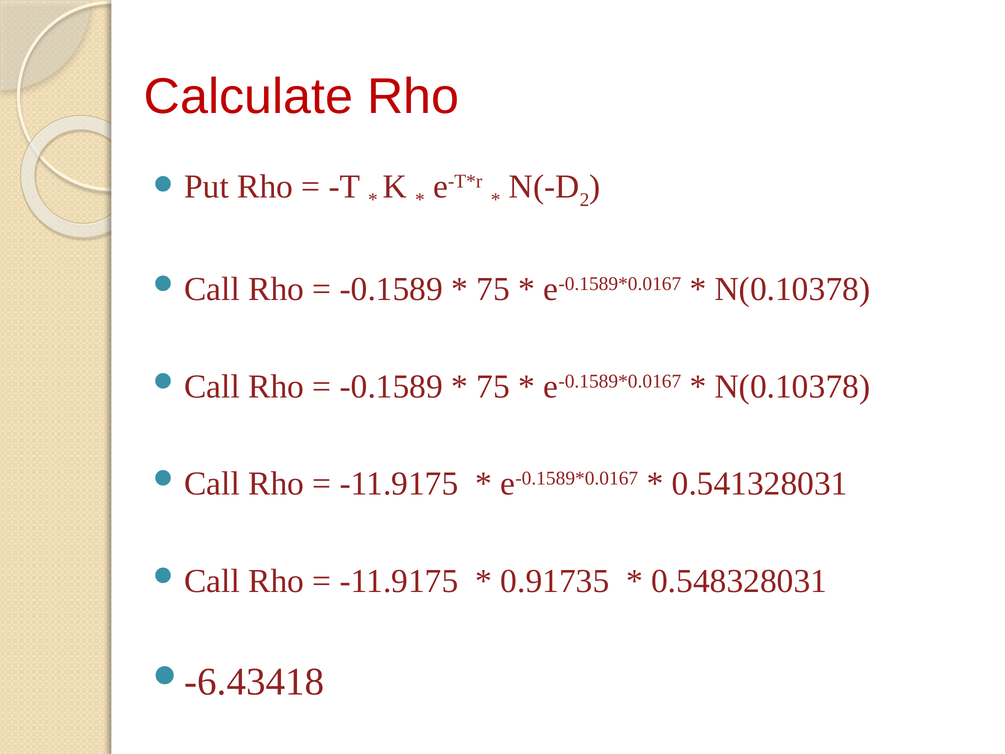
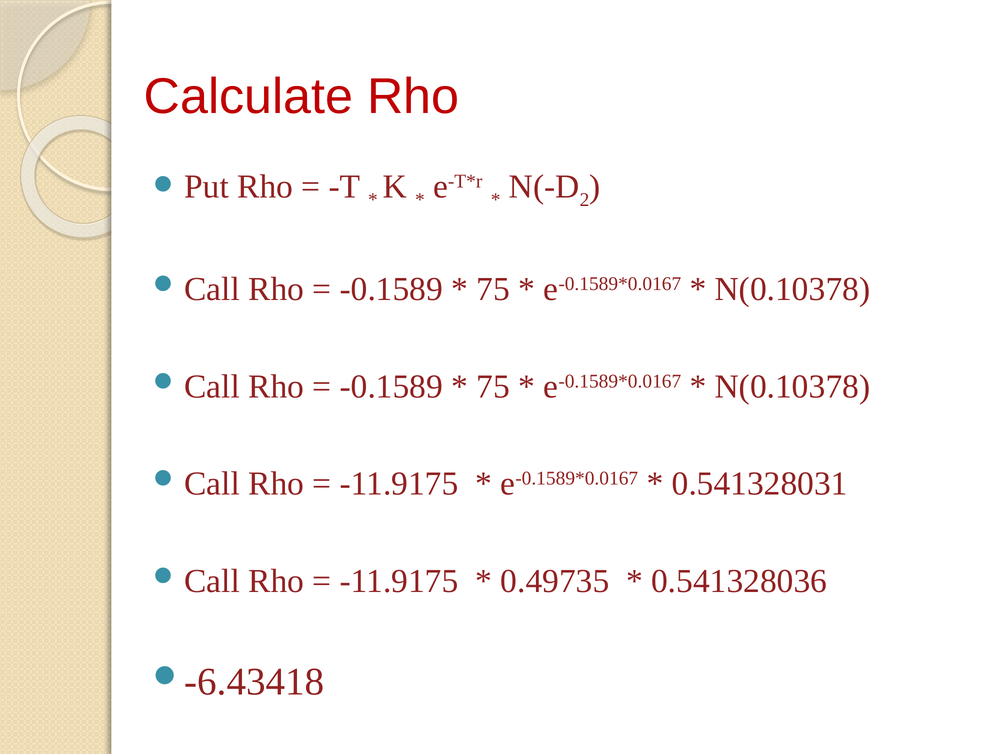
0.91735: 0.91735 -> 0.49735
0.548328031: 0.548328031 -> 0.541328036
